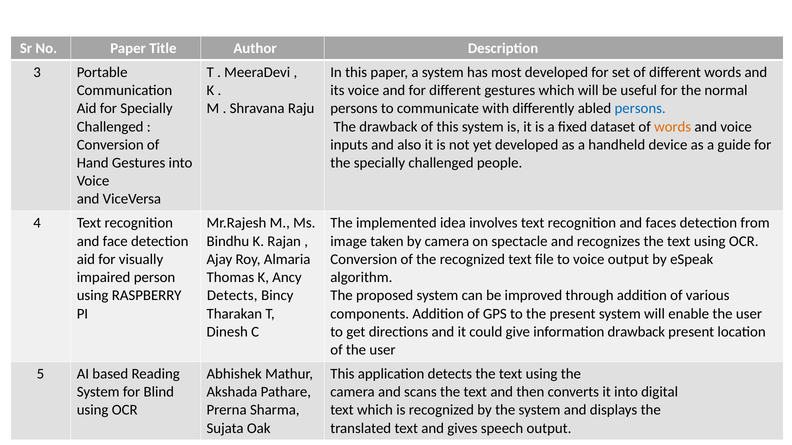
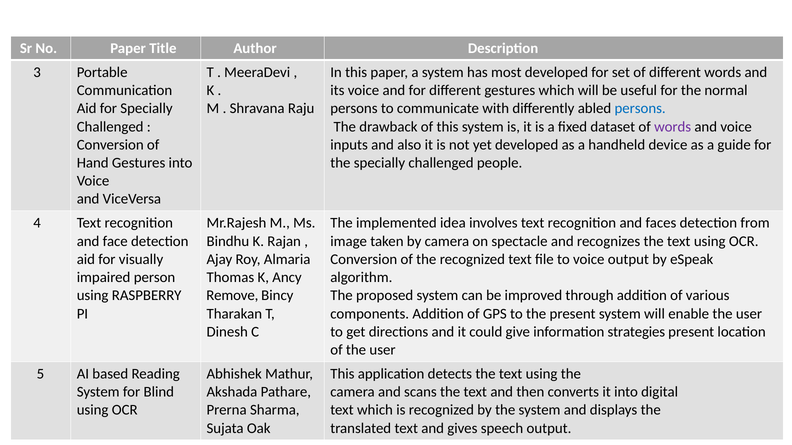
words at (673, 127) colour: orange -> purple
Detects at (232, 296): Detects -> Remove
information drawback: drawback -> strategies
